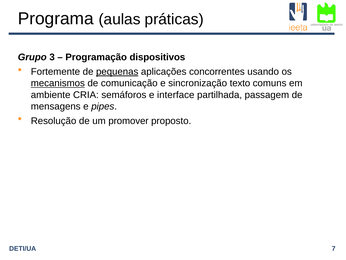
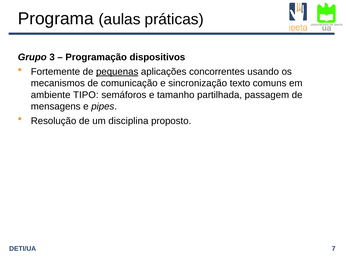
mecanismos underline: present -> none
CRIA: CRIA -> TIPO
interface: interface -> tamanho
promover: promover -> disciplina
